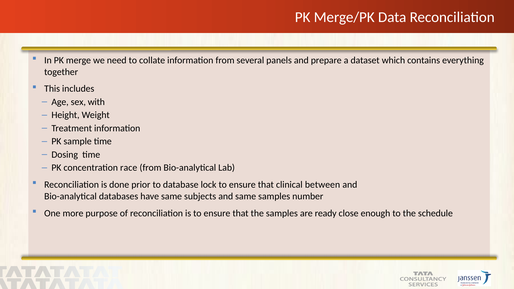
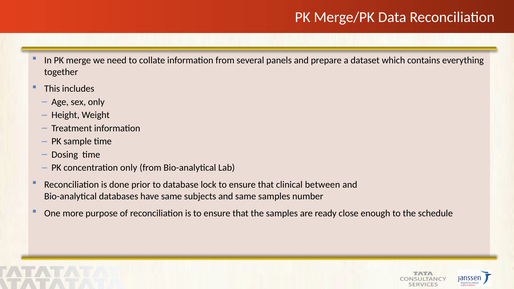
sex with: with -> only
concentration race: race -> only
